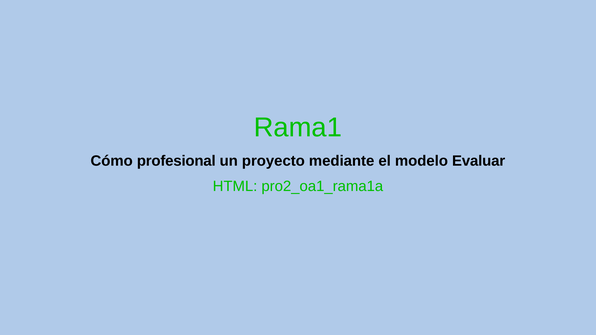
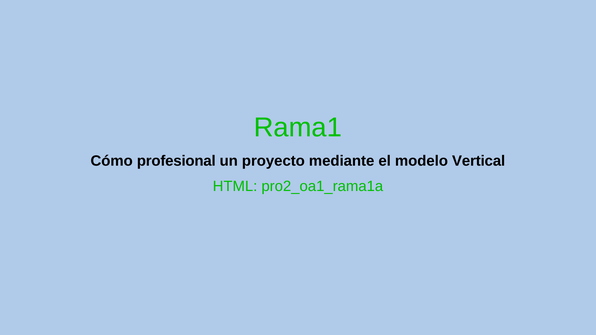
Evaluar: Evaluar -> Vertical
